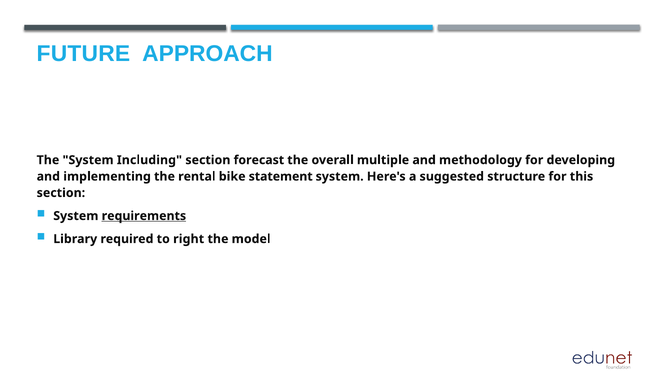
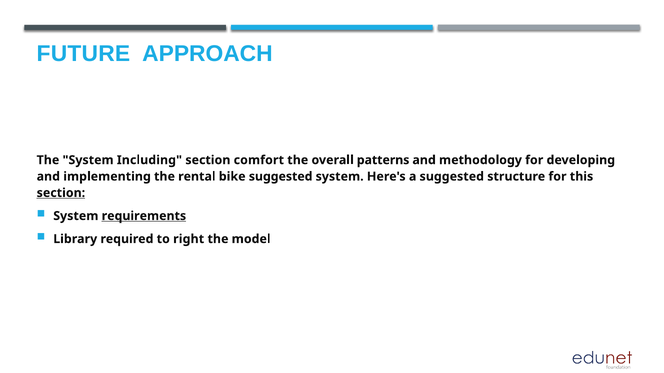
forecast: forecast -> comfort
multiple: multiple -> patterns
bike statement: statement -> suggested
section at (61, 193) underline: none -> present
